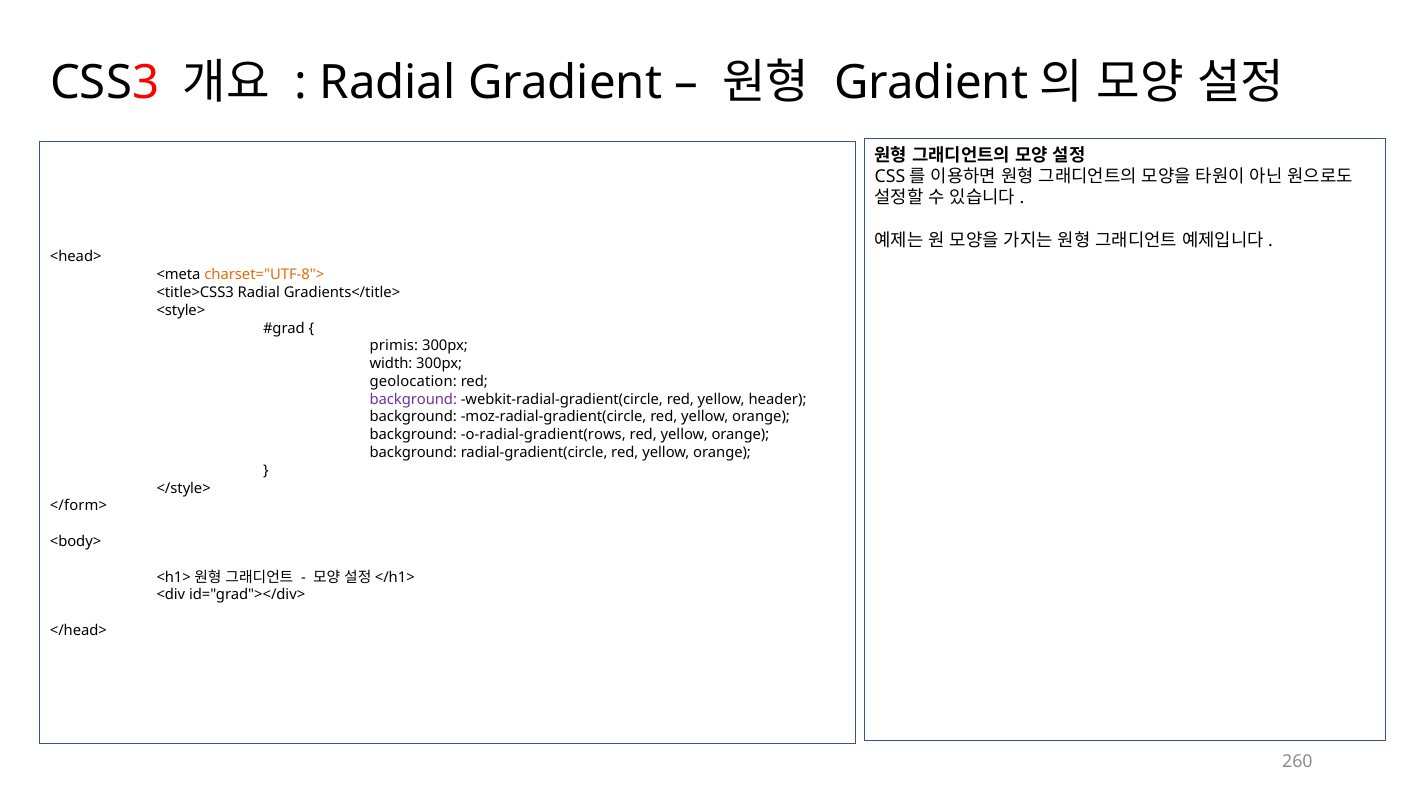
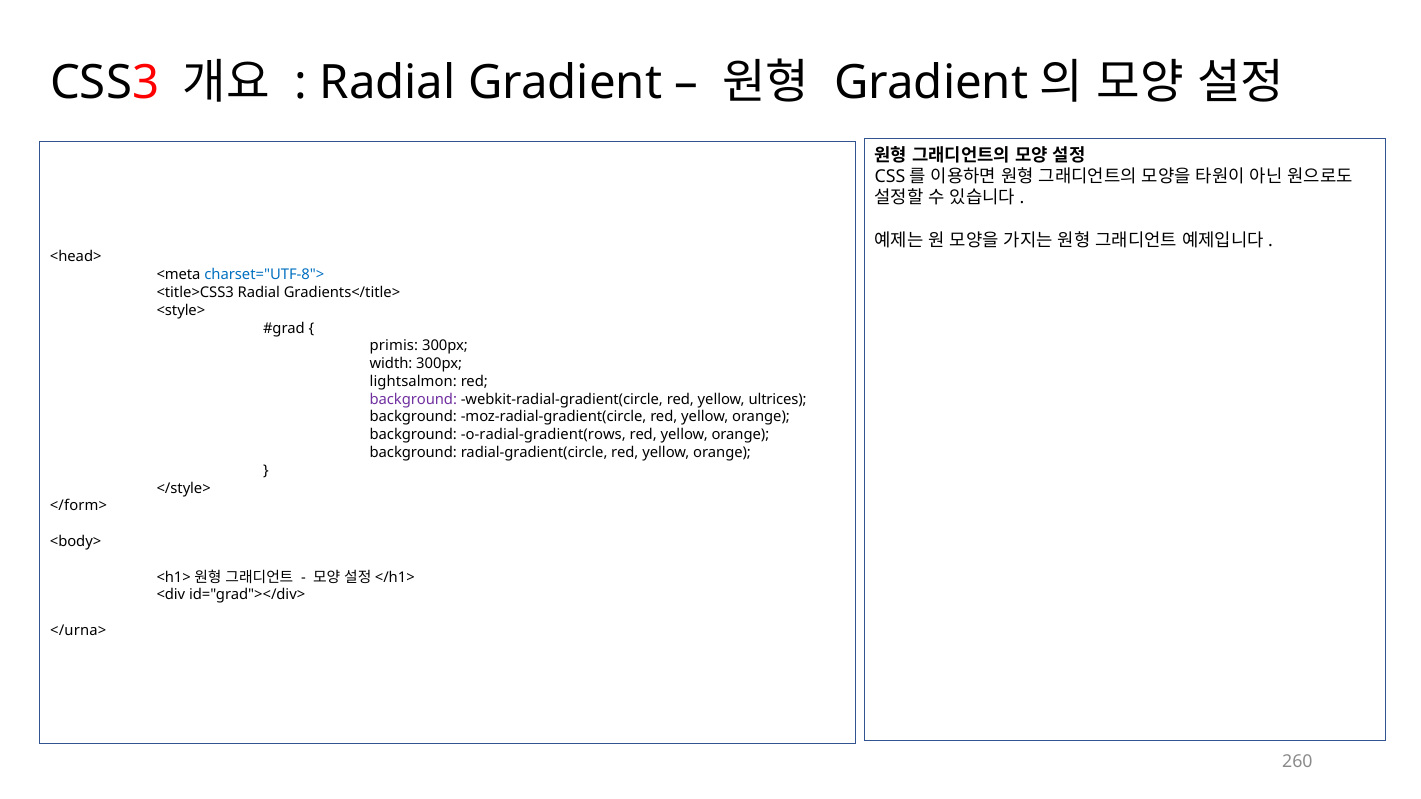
charset="UTF-8"> colour: orange -> blue
geolocation: geolocation -> lightsalmon
header: header -> ultrices
</head>: </head> -> </urna>
